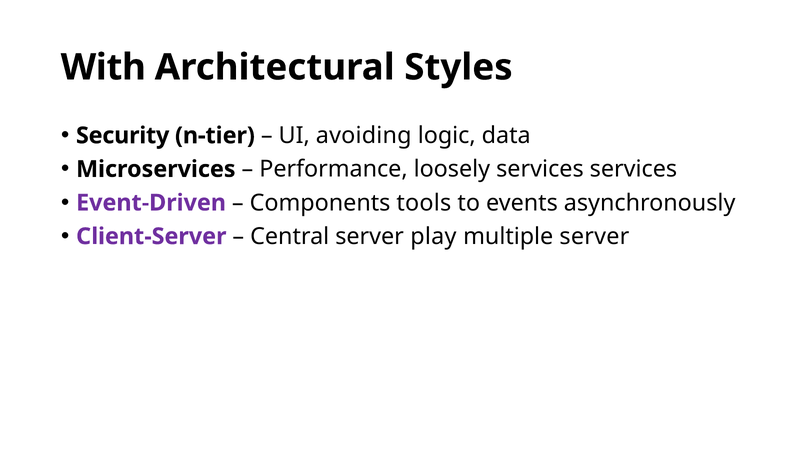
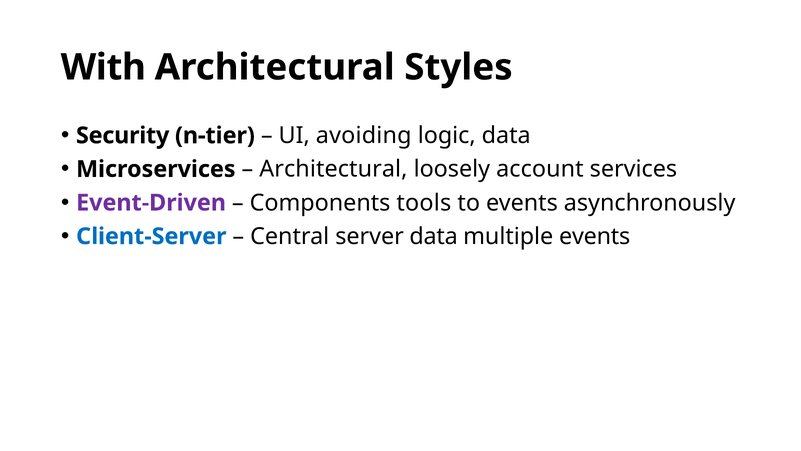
Performance at (333, 169): Performance -> Architectural
loosely services: services -> account
Client‑Server colour: purple -> blue
server play: play -> data
multiple server: server -> events
